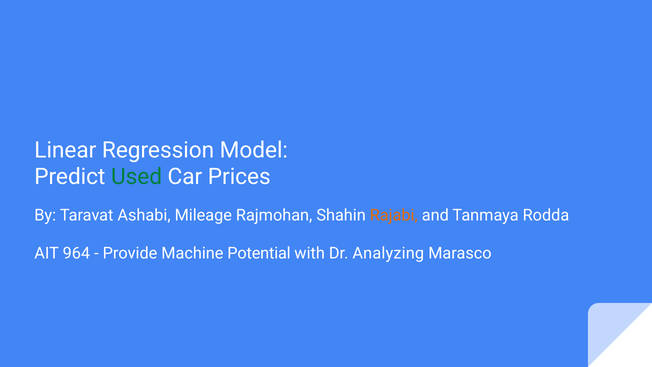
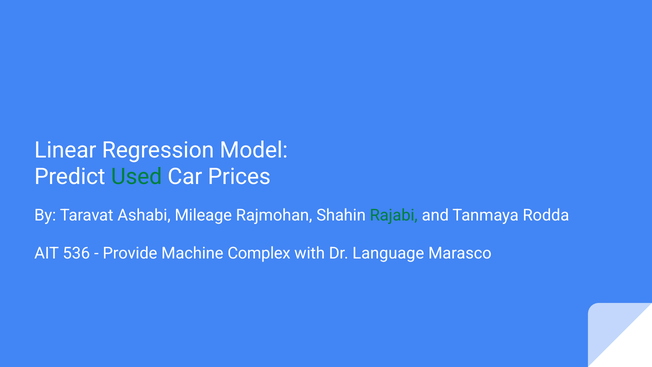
Rajabi colour: orange -> green
964: 964 -> 536
Potential: Potential -> Complex
Analyzing: Analyzing -> Language
